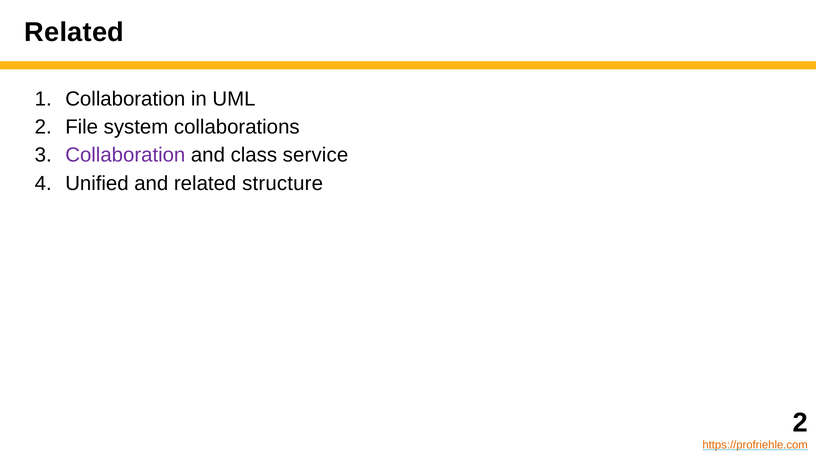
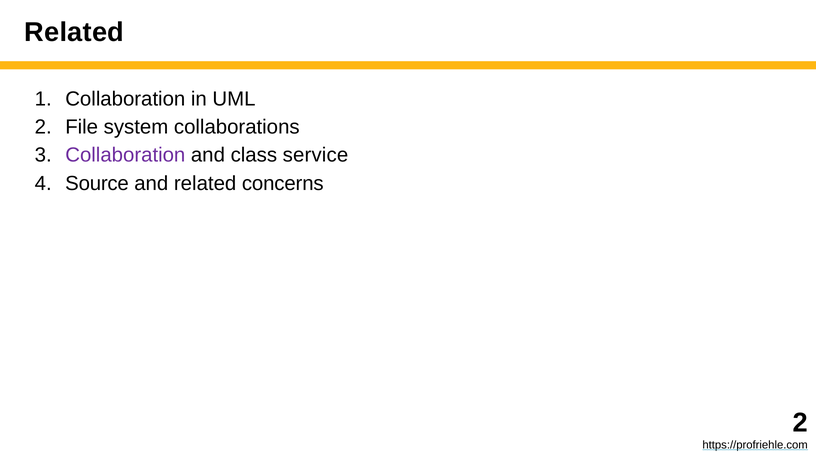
Unified: Unified -> Source
structure: structure -> concerns
https://profriehle.com colour: orange -> black
